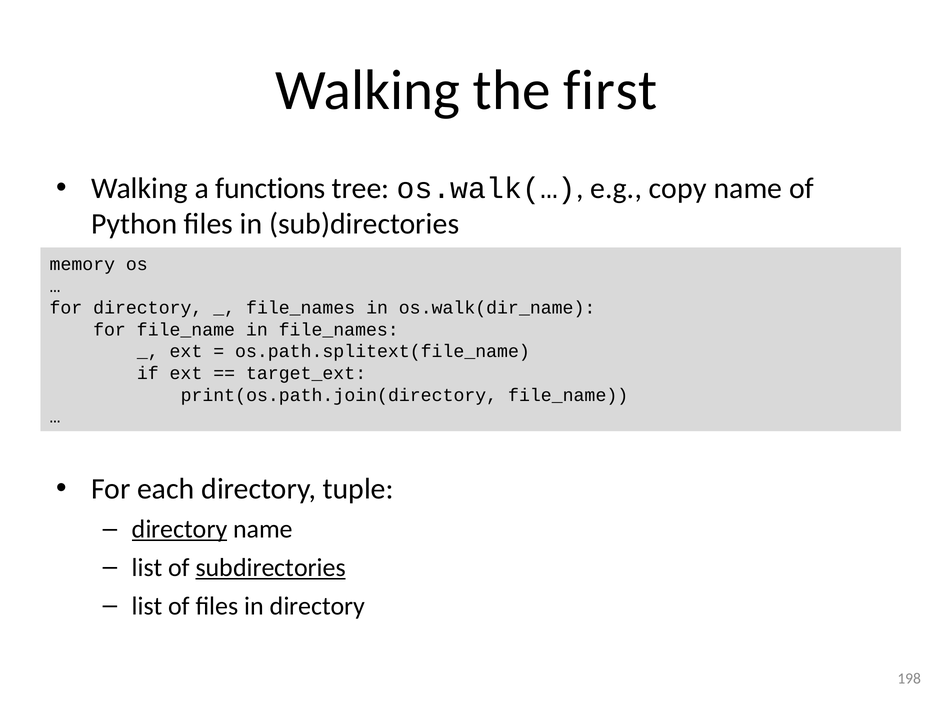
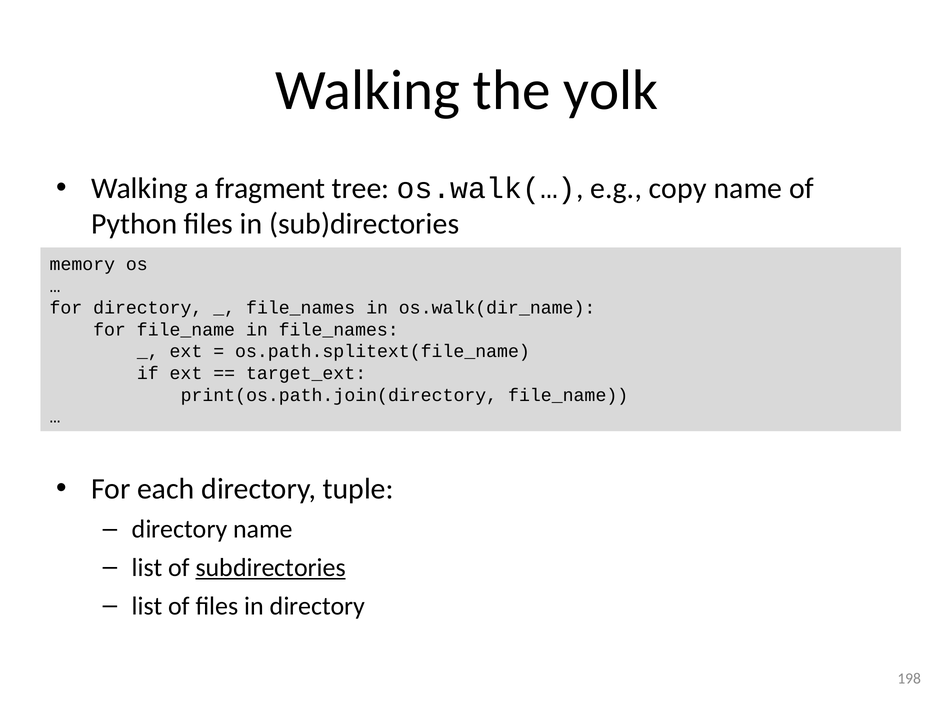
first: first -> yolk
functions: functions -> fragment
directory at (180, 529) underline: present -> none
